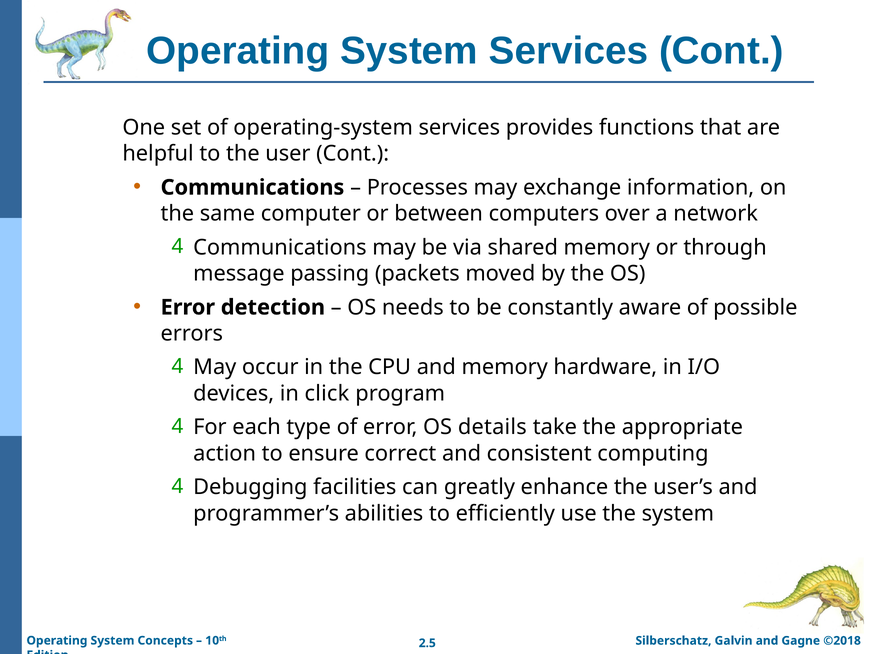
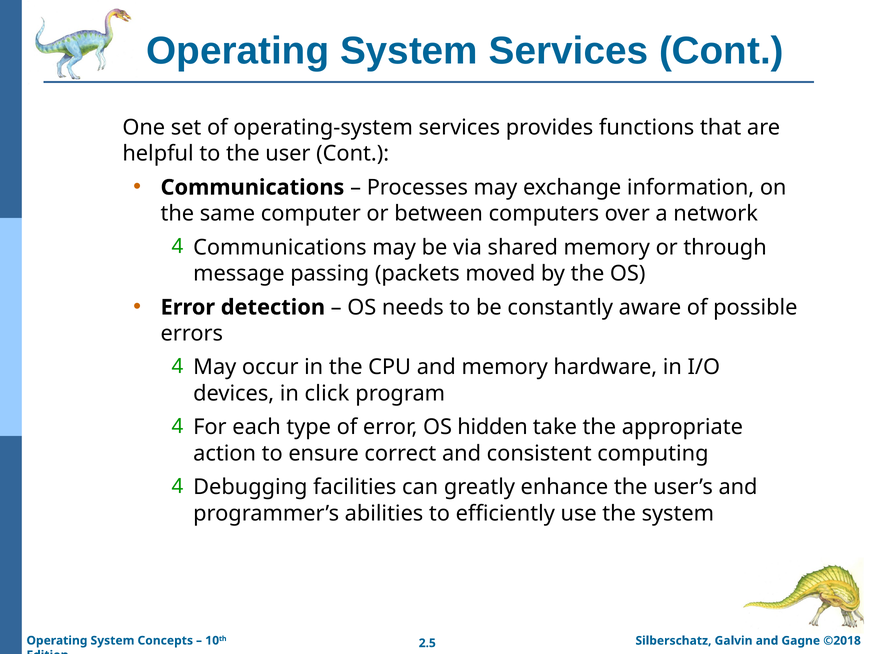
details: details -> hidden
